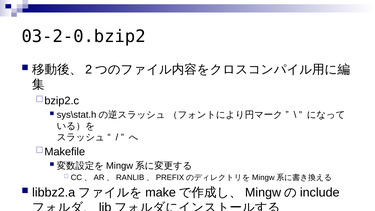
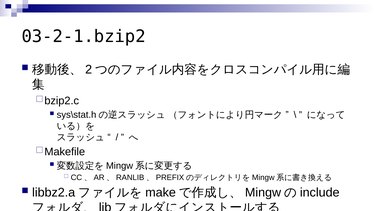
03-2-0.bzip2: 03-2-0.bzip2 -> 03-2-1.bzip2
